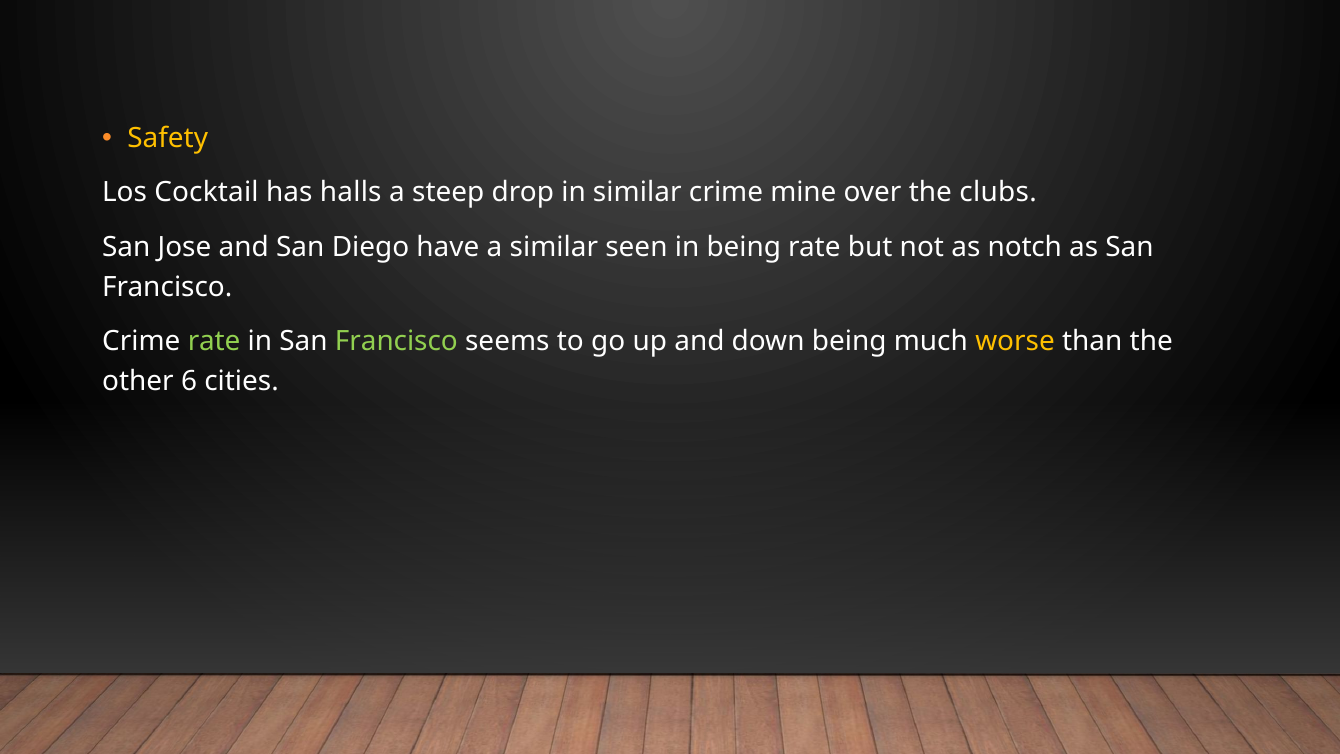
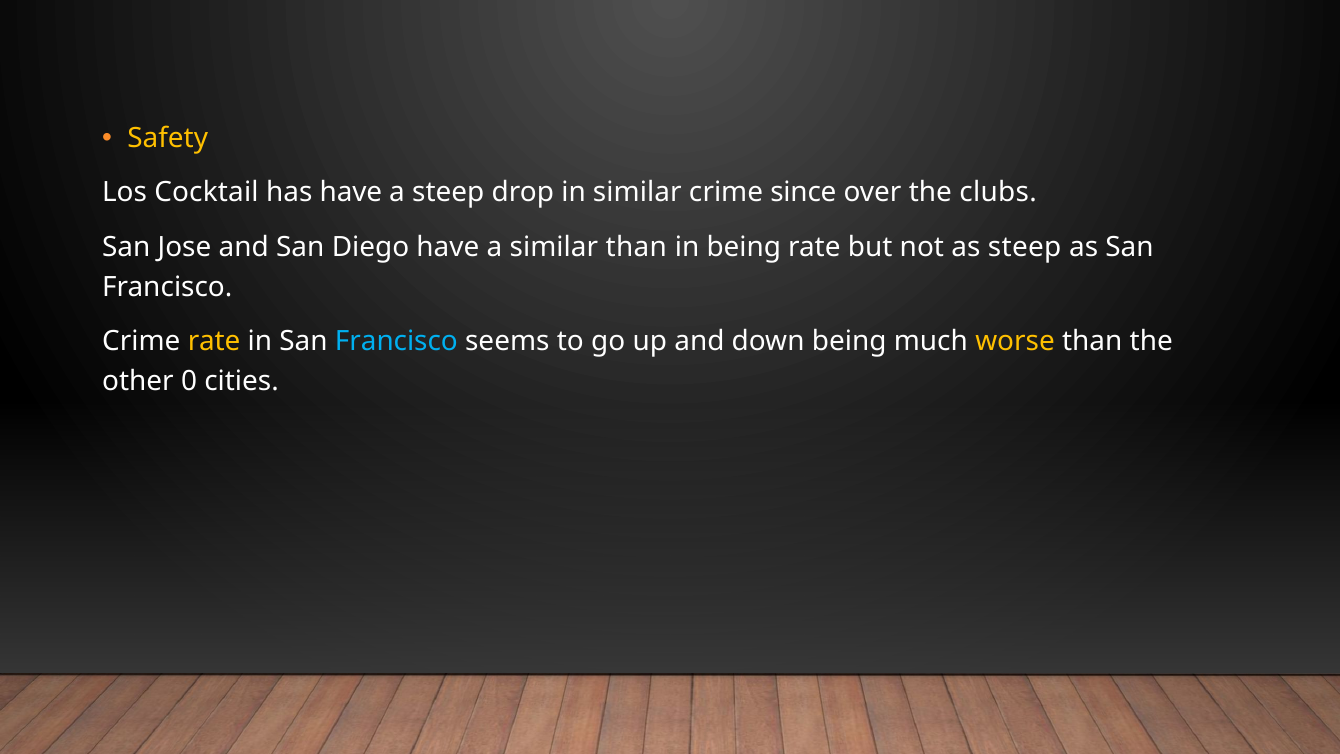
has halls: halls -> have
mine: mine -> since
similar seen: seen -> than
as notch: notch -> steep
rate at (214, 341) colour: light green -> yellow
Francisco at (396, 341) colour: light green -> light blue
6: 6 -> 0
